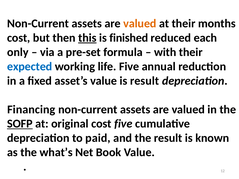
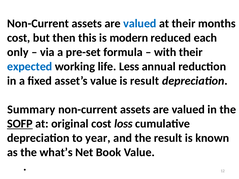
valued at (140, 24) colour: orange -> blue
this underline: present -> none
finished: finished -> modern
life Five: Five -> Less
Financing: Financing -> Summary
cost five: five -> loss
paid: paid -> year
